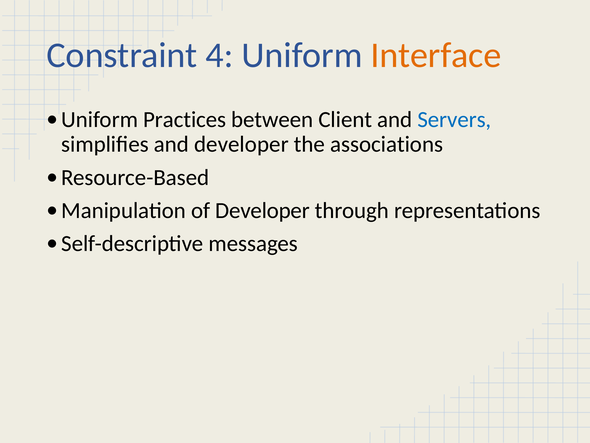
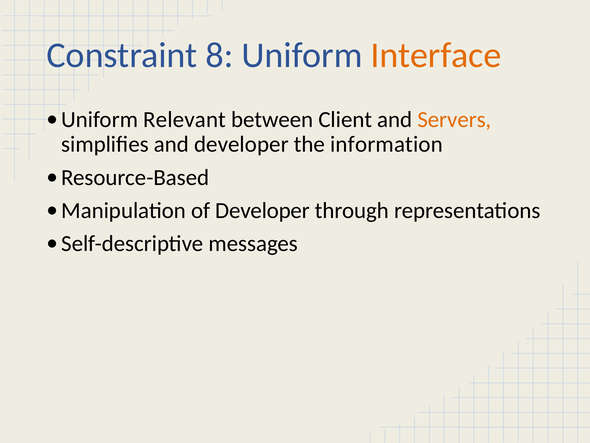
4: 4 -> 8
Practices: Practices -> Relevant
Servers colour: blue -> orange
associations: associations -> information
